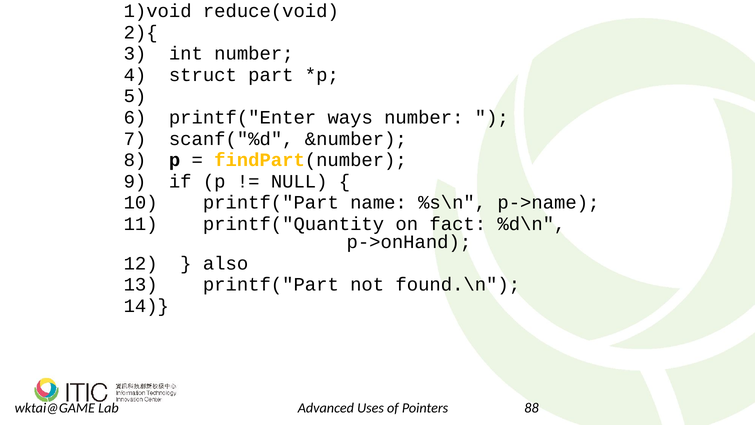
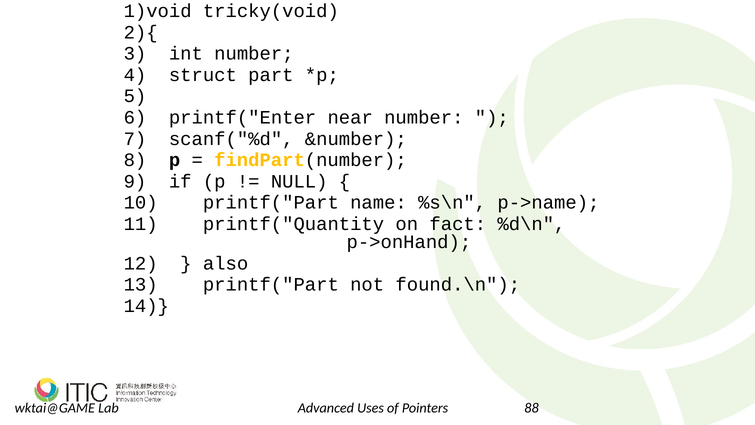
reduce(void: reduce(void -> tricky(void
ways: ways -> near
